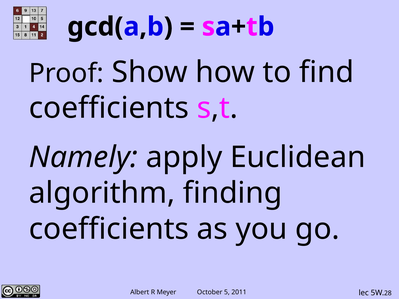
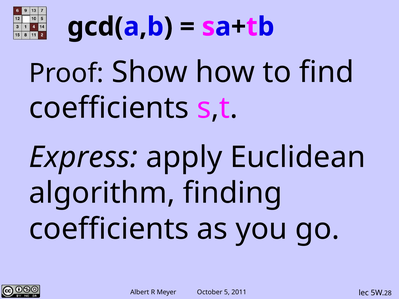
Namely: Namely -> Express
